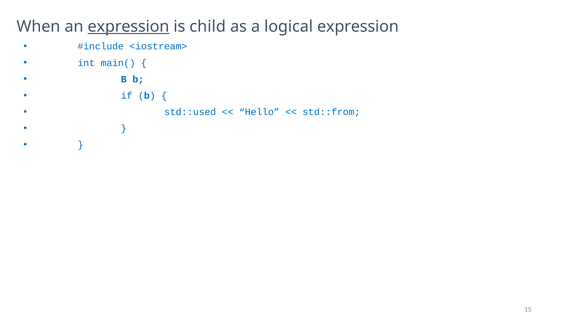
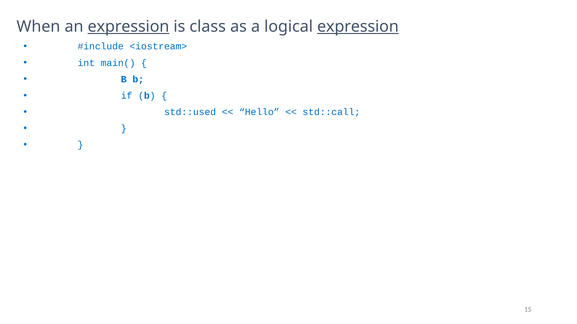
child: child -> class
expression at (358, 27) underline: none -> present
std::from: std::from -> std::call
